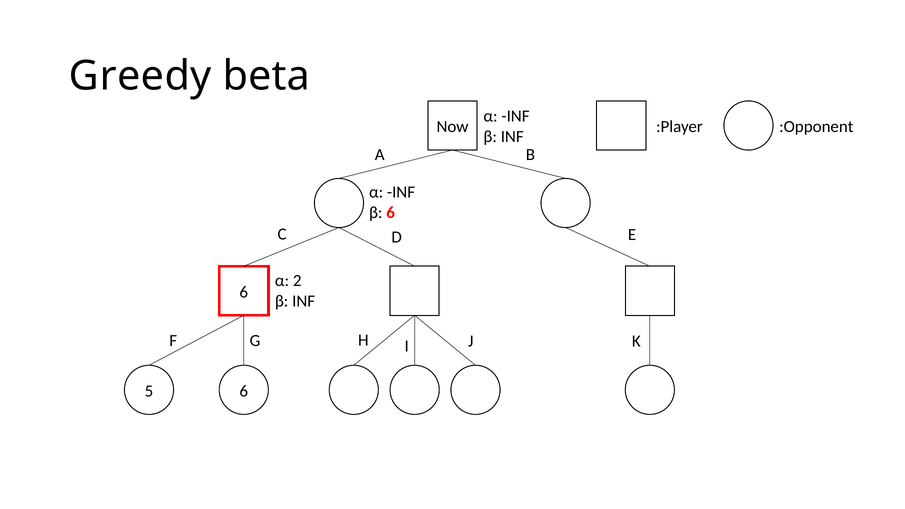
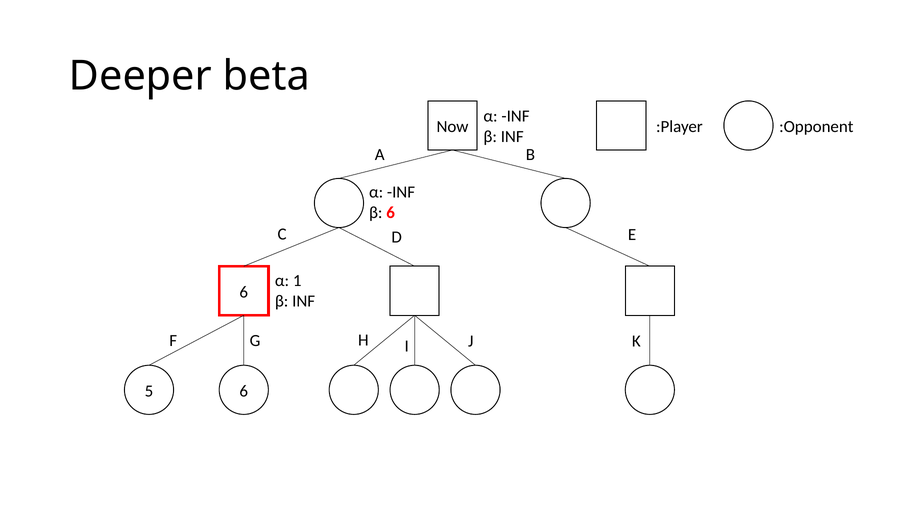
Greedy: Greedy -> Deeper
2: 2 -> 1
